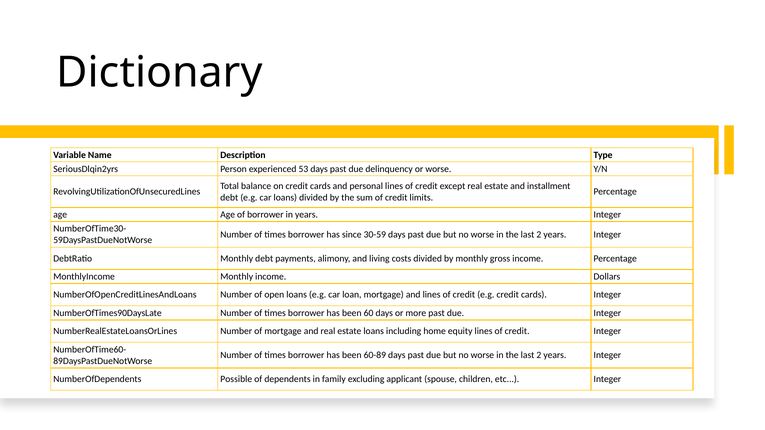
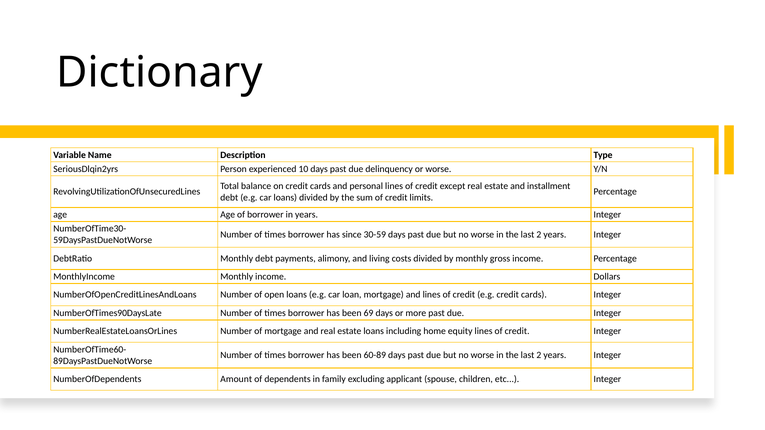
53: 53 -> 10
60: 60 -> 69
Possible: Possible -> Amount
